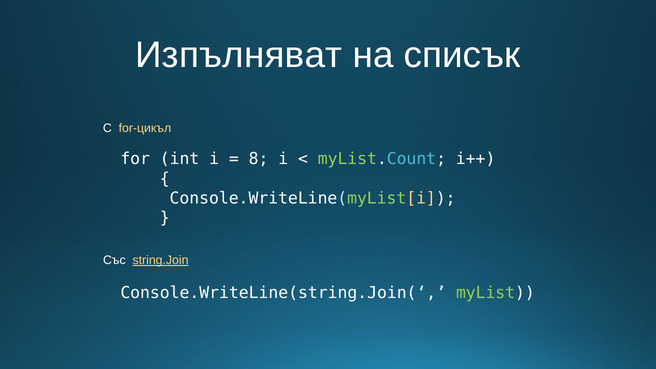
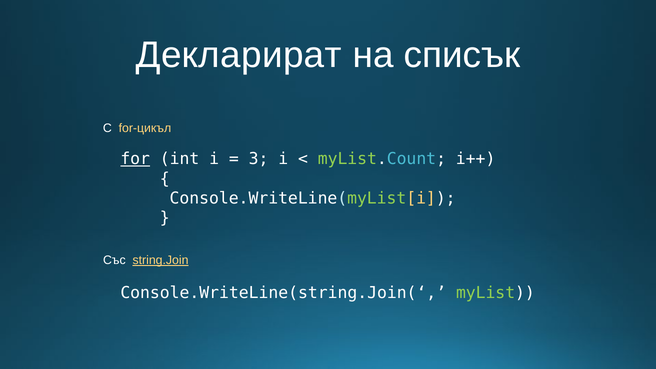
Изпълняват: Изпълняват -> Декларират
for underline: none -> present
8: 8 -> 3
